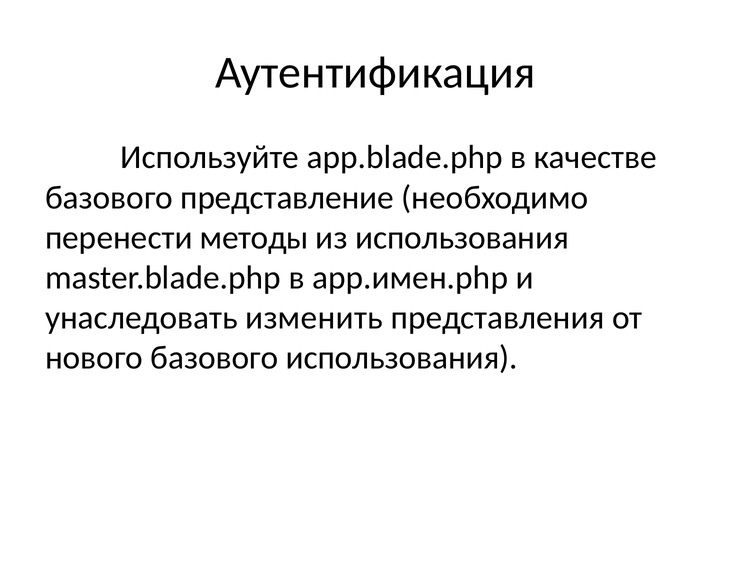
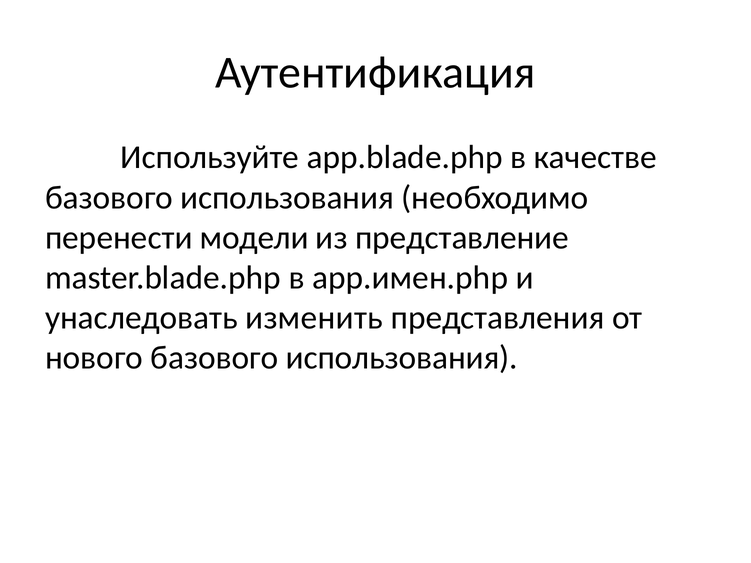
представление at (287, 198): представление -> использования
методы: методы -> модели
из использования: использования -> представление
